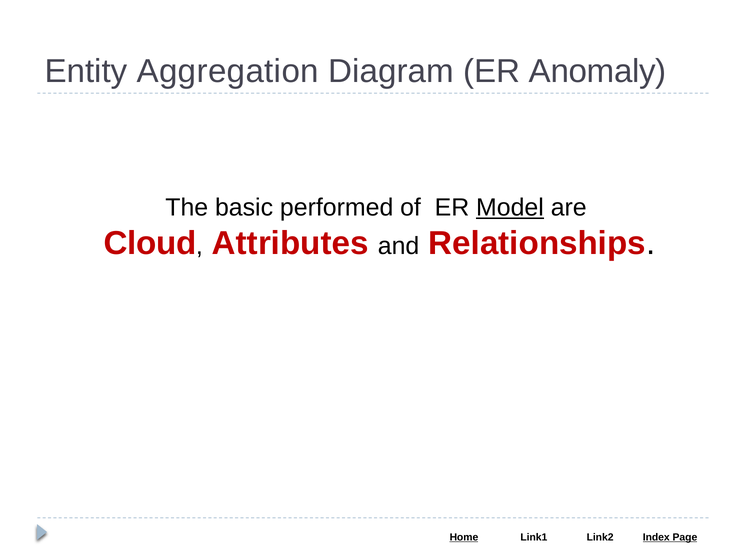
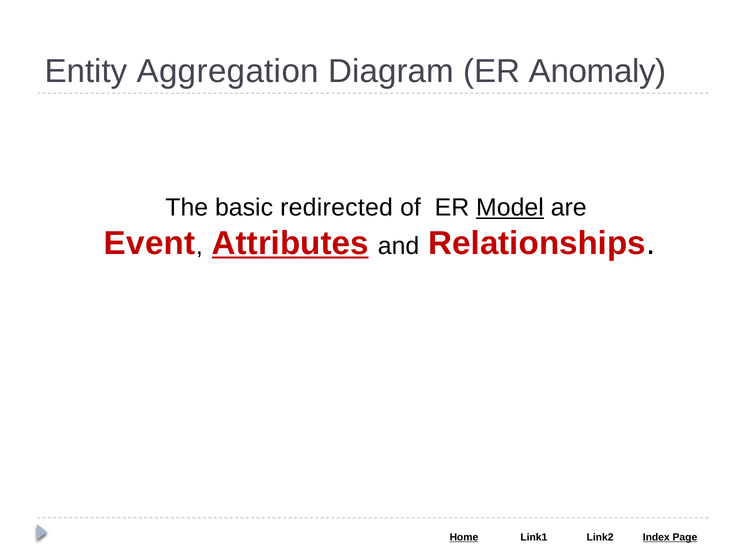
performed: performed -> redirected
Cloud: Cloud -> Event
Attributes underline: none -> present
